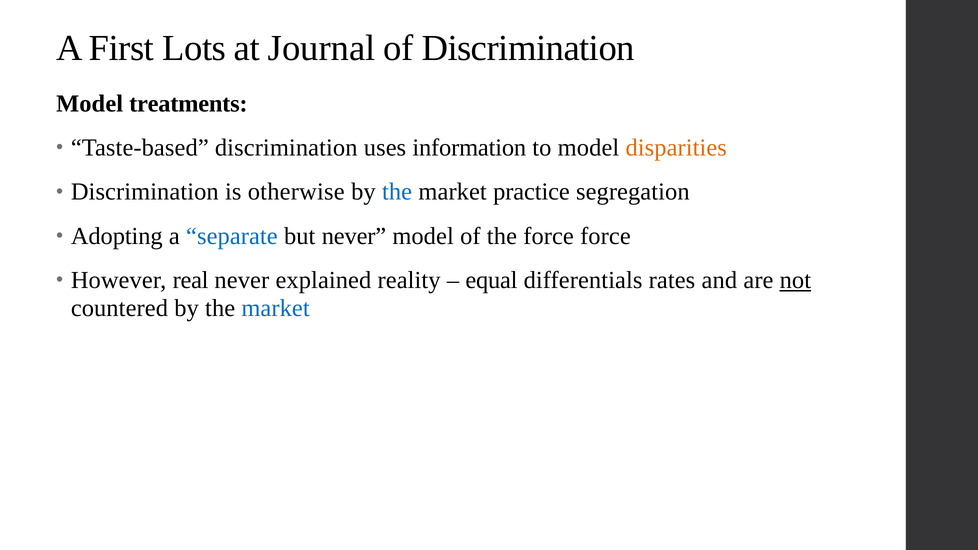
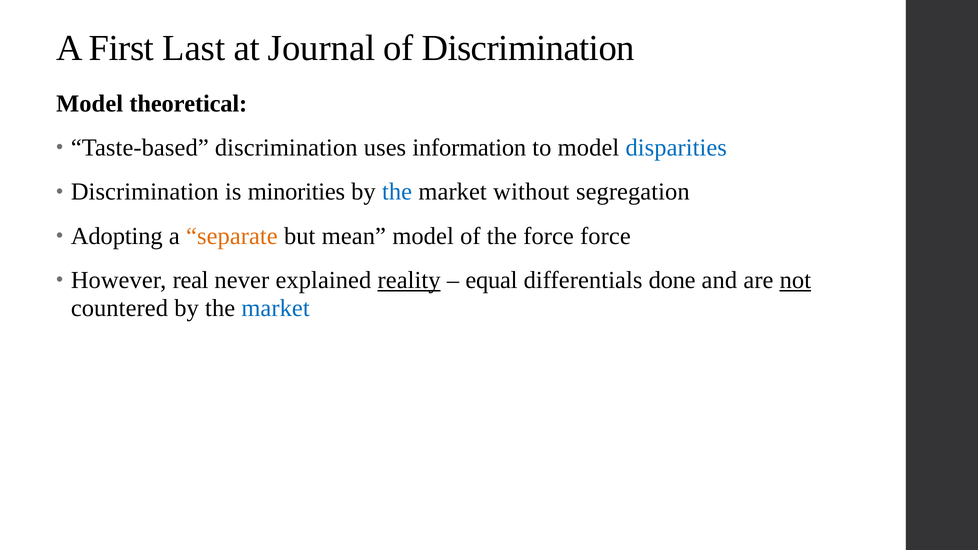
Lots: Lots -> Last
treatments: treatments -> theoretical
disparities colour: orange -> blue
otherwise: otherwise -> minorities
practice: practice -> without
separate colour: blue -> orange
but never: never -> mean
reality underline: none -> present
rates: rates -> done
